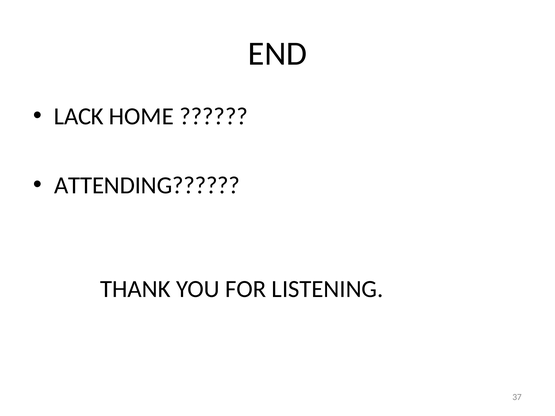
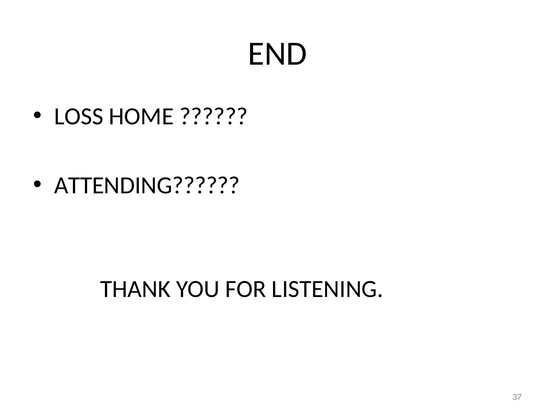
LACK: LACK -> LOSS
